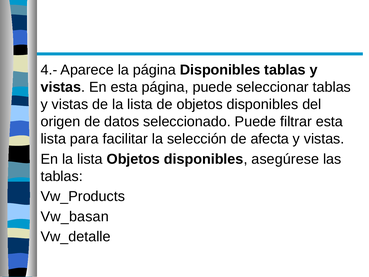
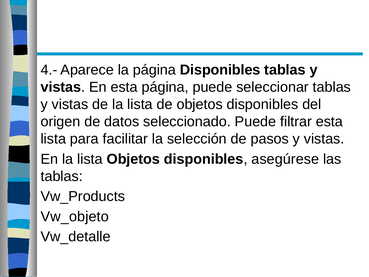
afecta: afecta -> pasos
Vw_basan: Vw_basan -> Vw_objeto
